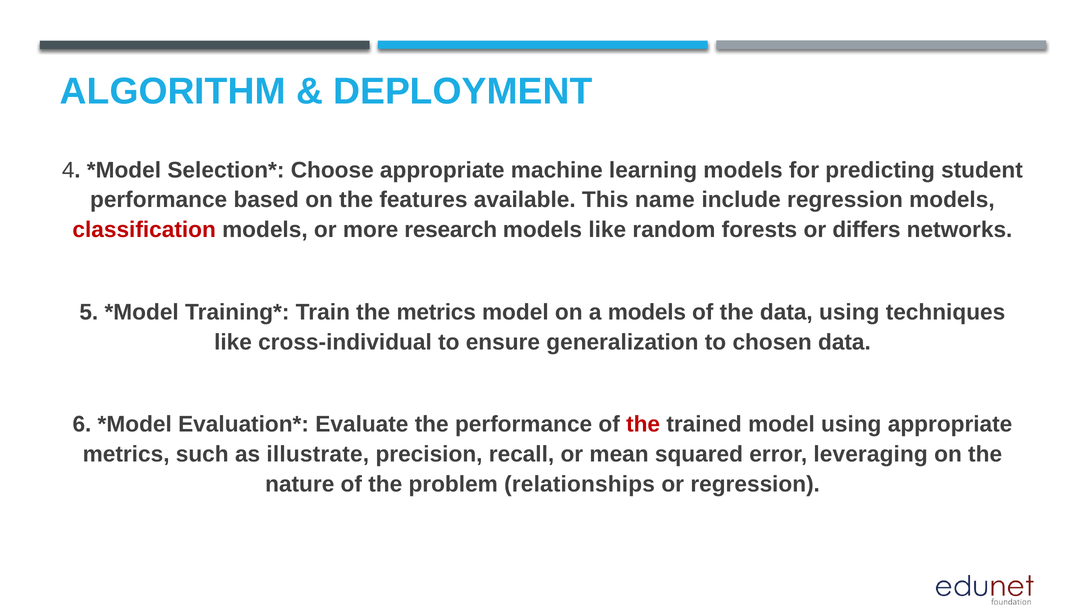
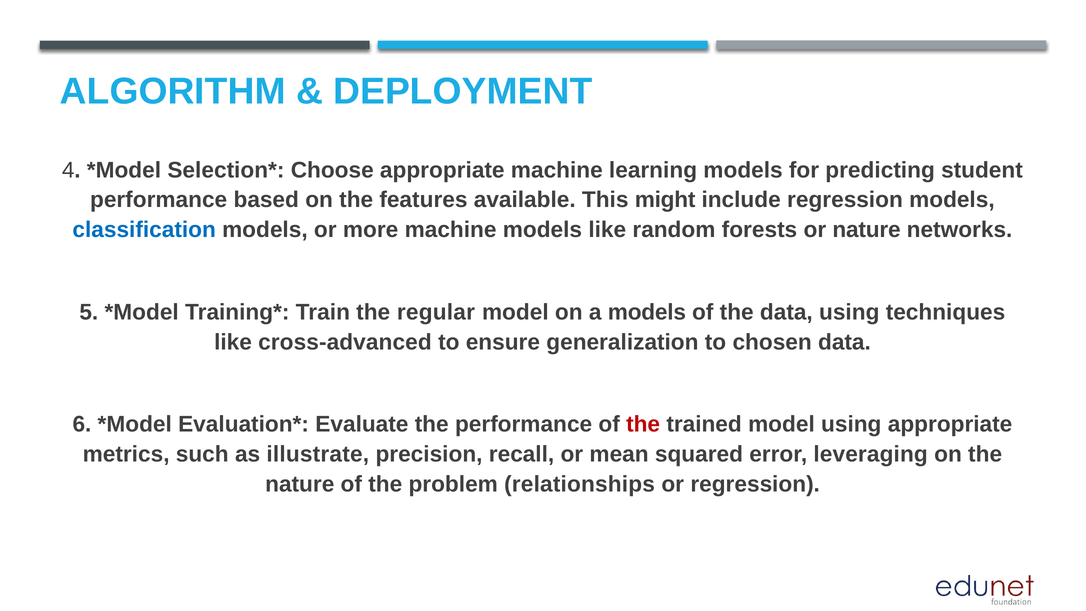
name: name -> might
classification colour: red -> blue
more research: research -> machine
or differs: differs -> nature
the metrics: metrics -> regular
cross-individual: cross-individual -> cross-advanced
